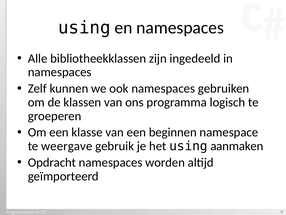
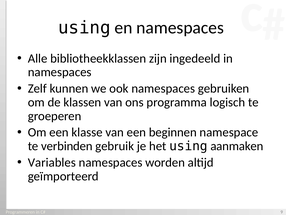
weergave: weergave -> verbinden
Opdracht: Opdracht -> Variables
